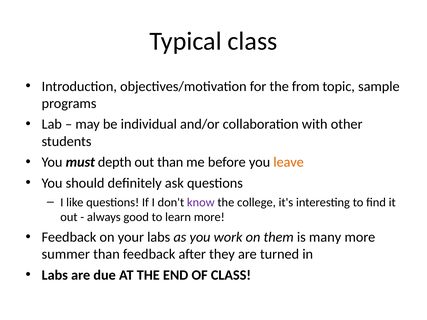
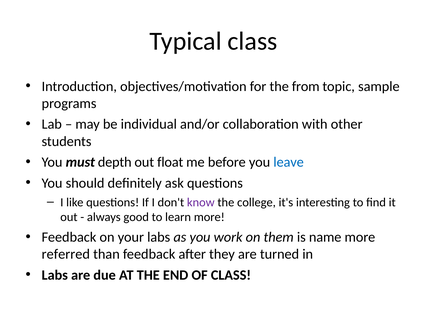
out than: than -> float
leave colour: orange -> blue
many: many -> name
summer: summer -> referred
